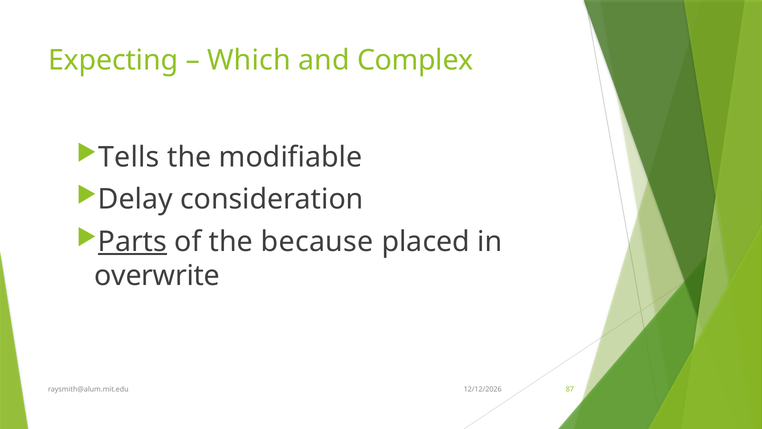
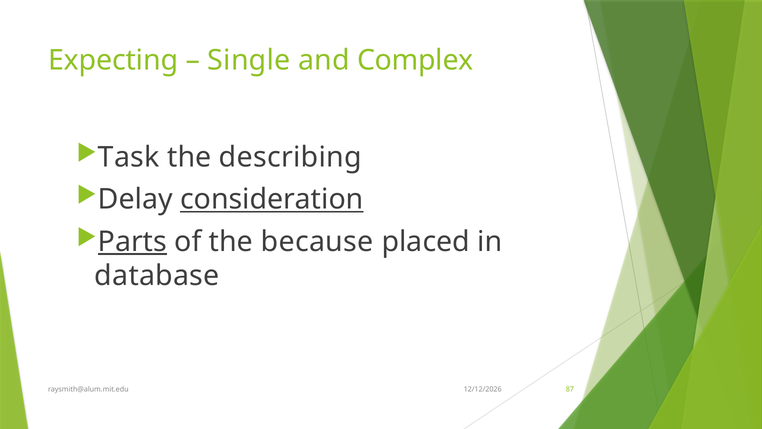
Which: Which -> Single
Tells: Tells -> Task
modifiable: modifiable -> describing
consideration underline: none -> present
overwrite: overwrite -> database
